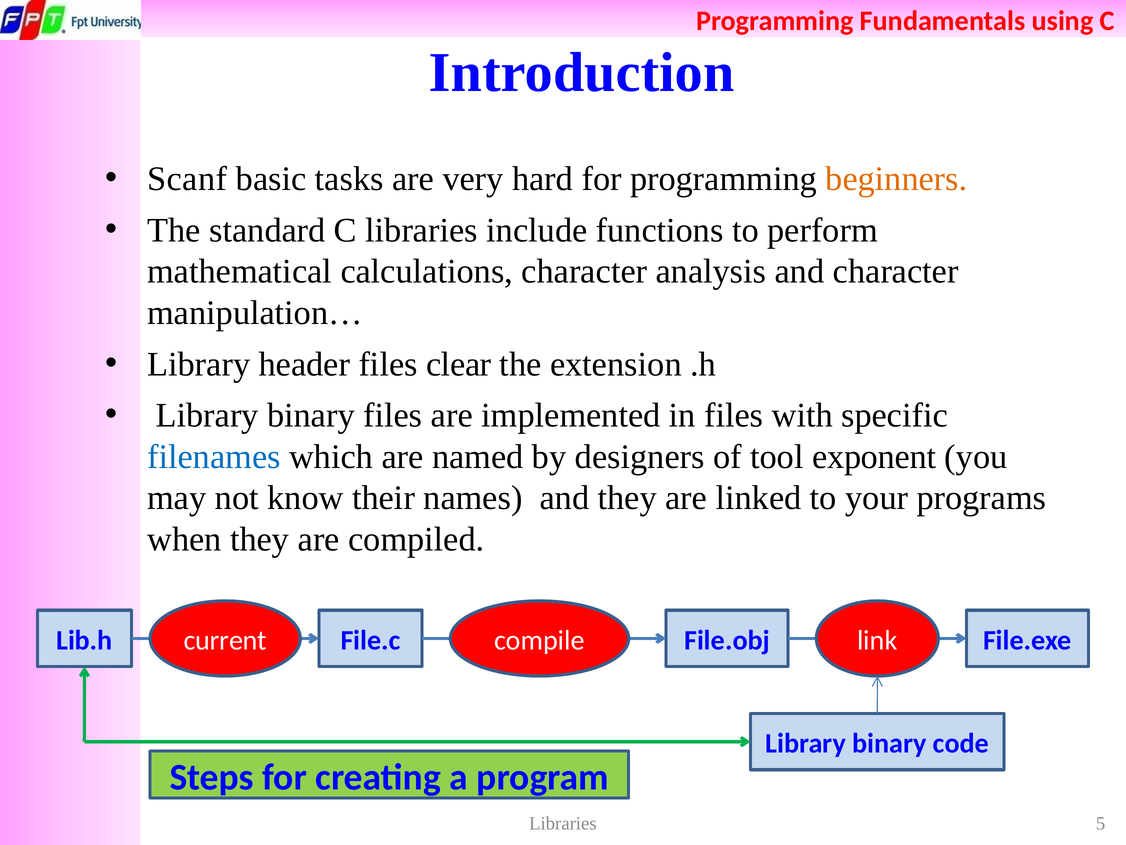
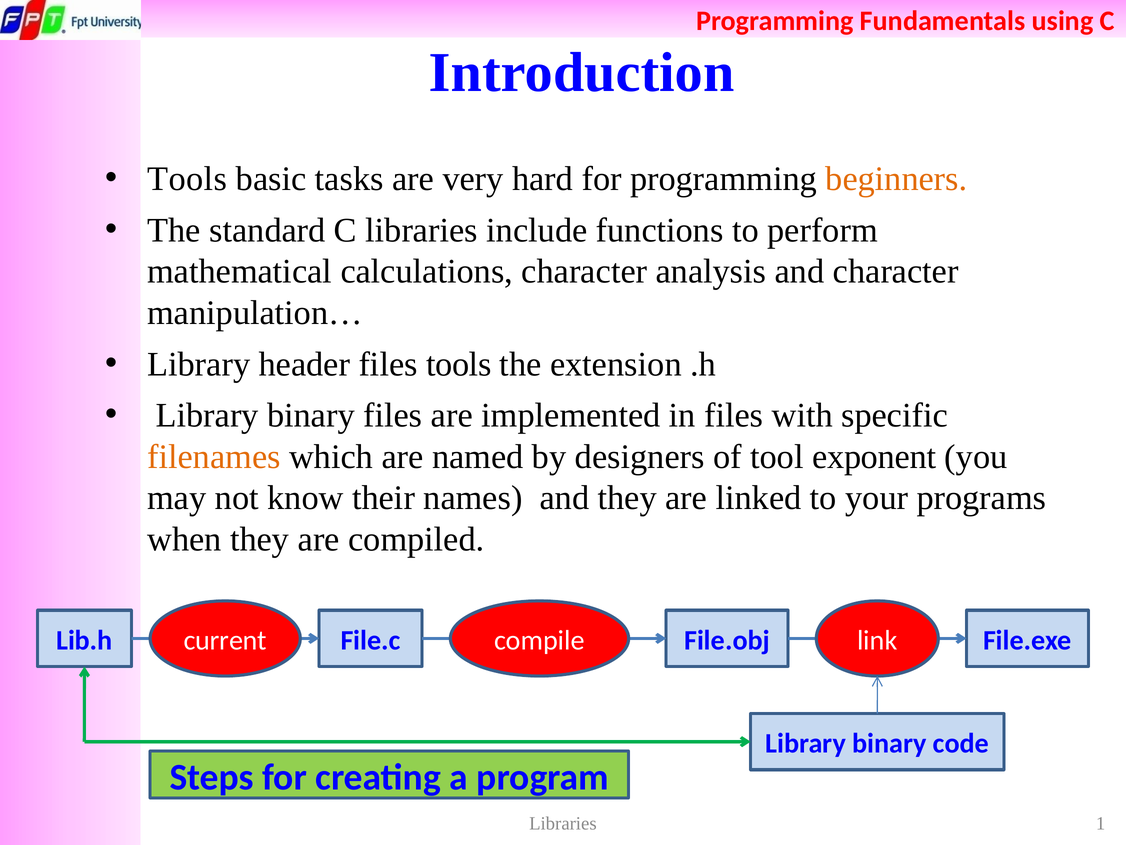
Scanf at (187, 179): Scanf -> Tools
files clear: clear -> tools
filenames colour: blue -> orange
5: 5 -> 1
